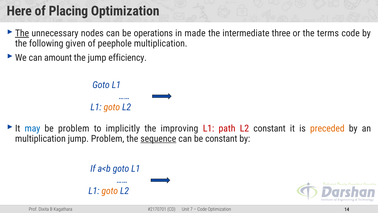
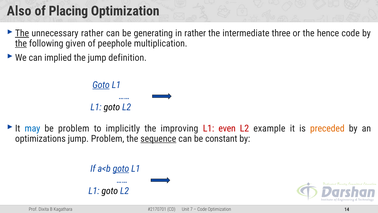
Here: Here -> Also
unnecessary nodes: nodes -> rather
operations: operations -> generating
in made: made -> rather
terms: terms -> hence
the at (21, 43) underline: none -> present
amount: amount -> implied
efficiency: efficiency -> definition
Goto at (101, 85) underline: none -> present
goto at (112, 107) colour: orange -> black
path: path -> even
L2 constant: constant -> example
multiplication at (40, 138): multiplication -> optimizations
goto at (121, 168) underline: none -> present
goto at (110, 191) colour: orange -> black
